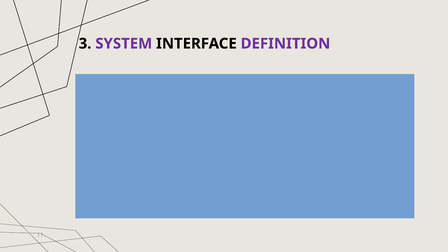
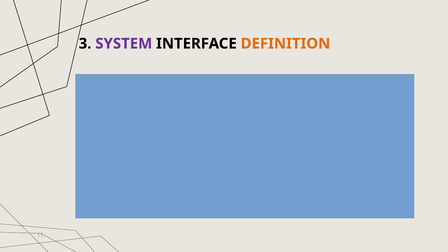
DEFINITION colour: purple -> orange
